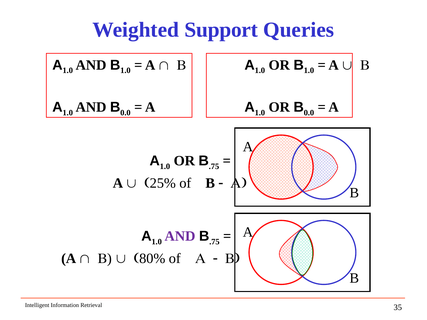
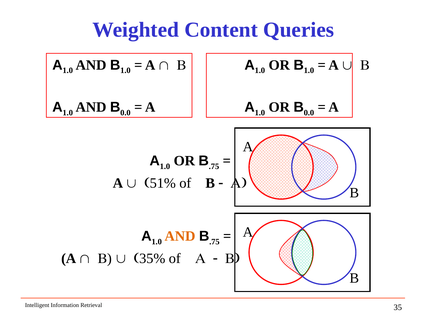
Support: Support -> Content
25%: 25% -> 51%
AND at (180, 236) colour: purple -> orange
80%: 80% -> 35%
